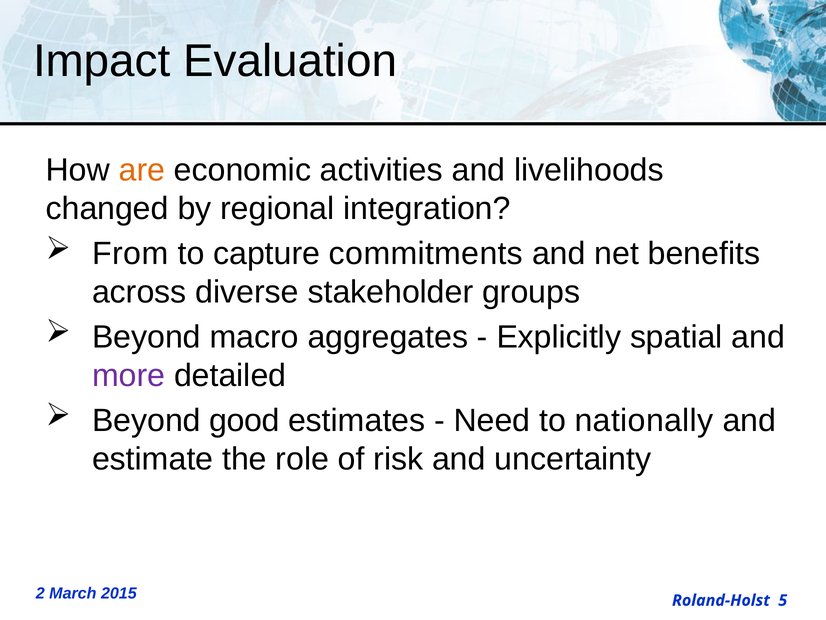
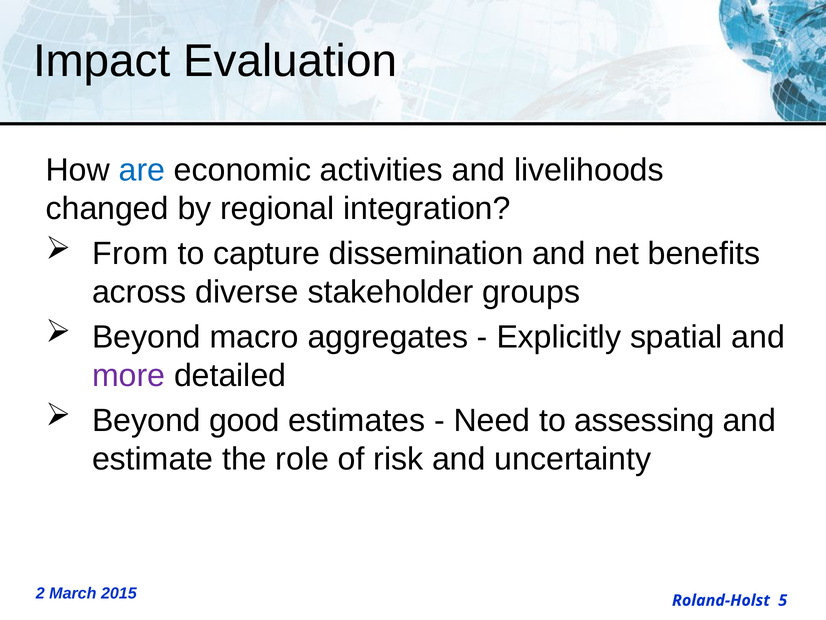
are colour: orange -> blue
commitments: commitments -> dissemination
nationally: nationally -> assessing
